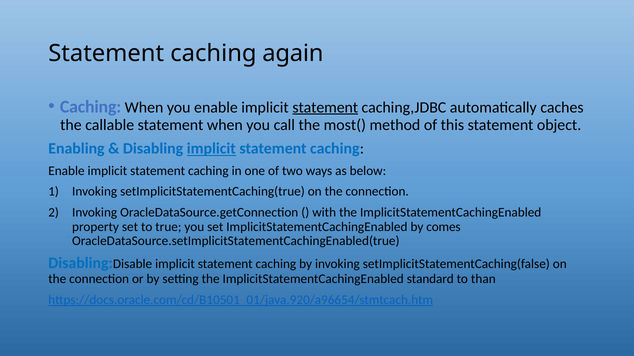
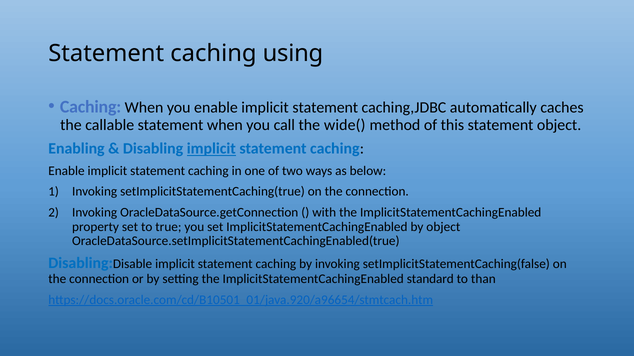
again: again -> using
statement at (325, 108) underline: present -> none
most(: most( -> wide(
by comes: comes -> object
